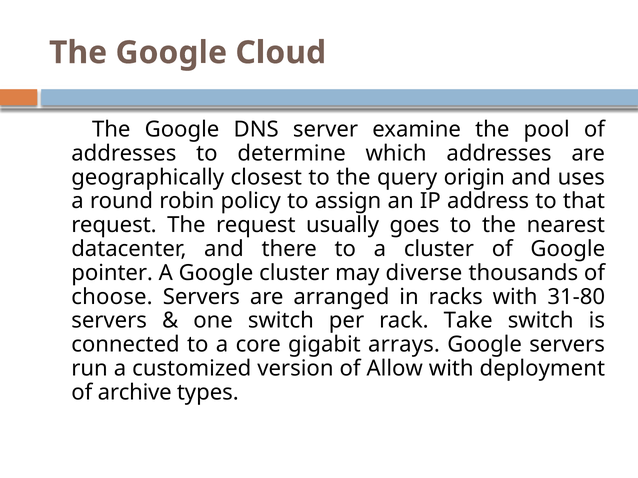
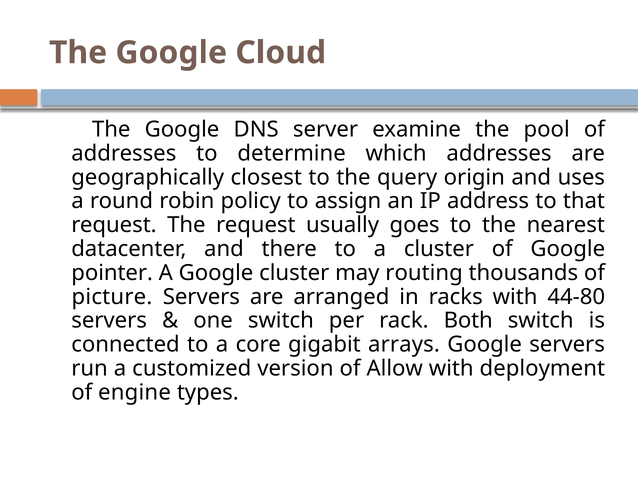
diverse: diverse -> routing
choose: choose -> picture
31-80: 31-80 -> 44-80
Take: Take -> Both
archive: archive -> engine
